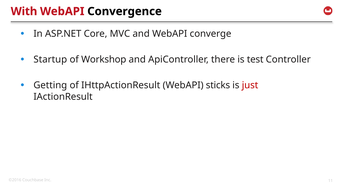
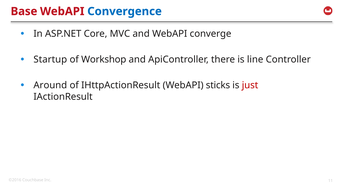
With: With -> Base
Convergence colour: black -> blue
test: test -> line
Getting: Getting -> Around
